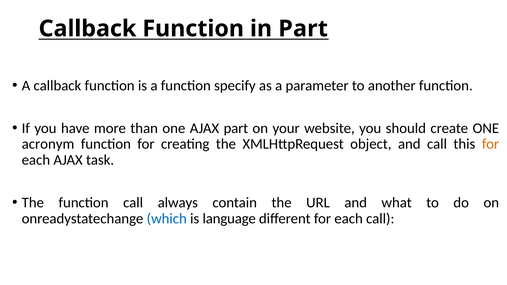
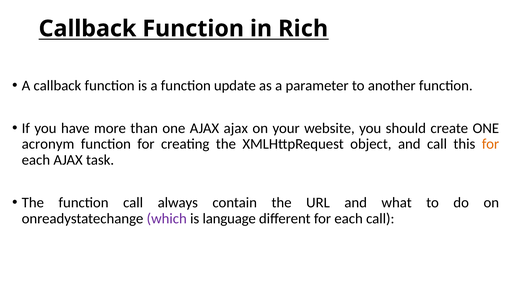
in Part: Part -> Rich
specify: specify -> update
AJAX part: part -> ajax
which colour: blue -> purple
